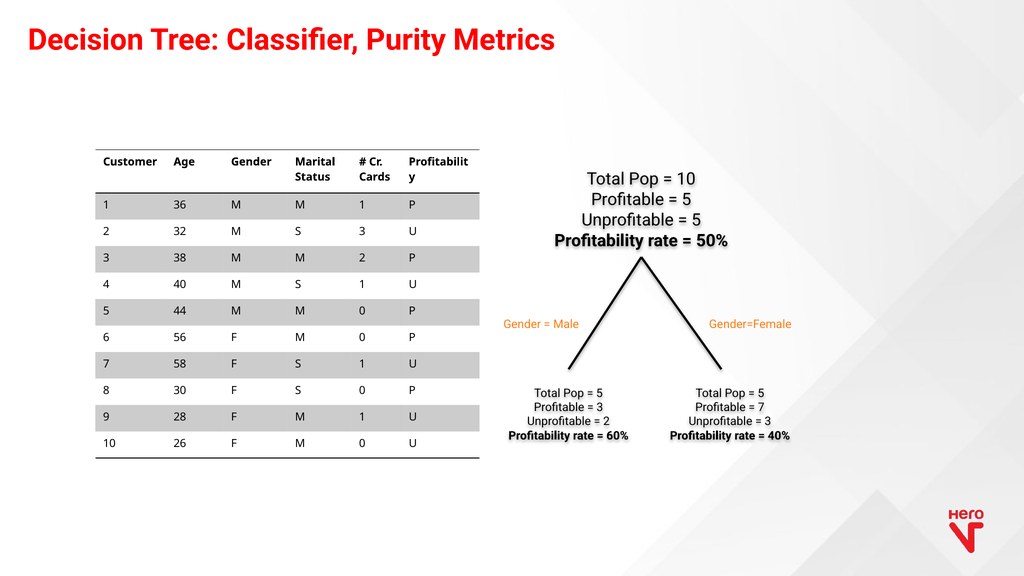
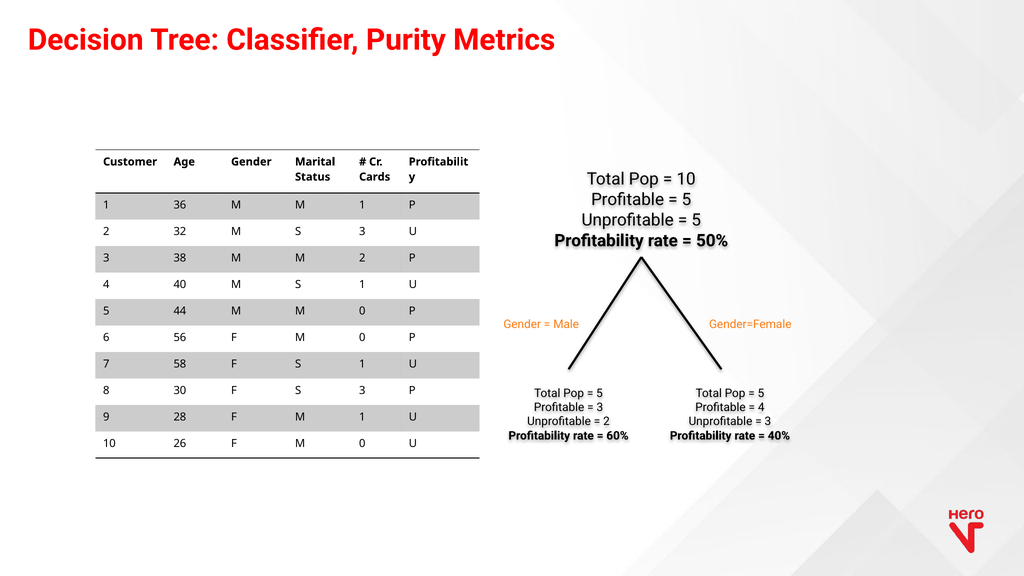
F S 0: 0 -> 3
7 at (761, 407): 7 -> 4
